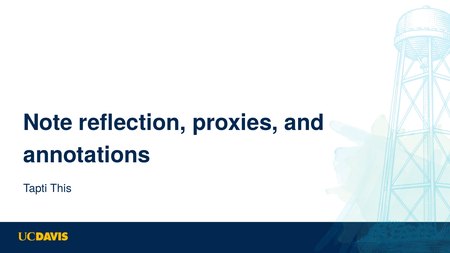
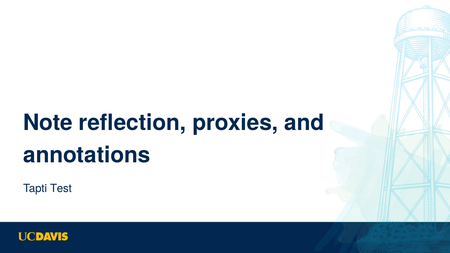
This: This -> Test
